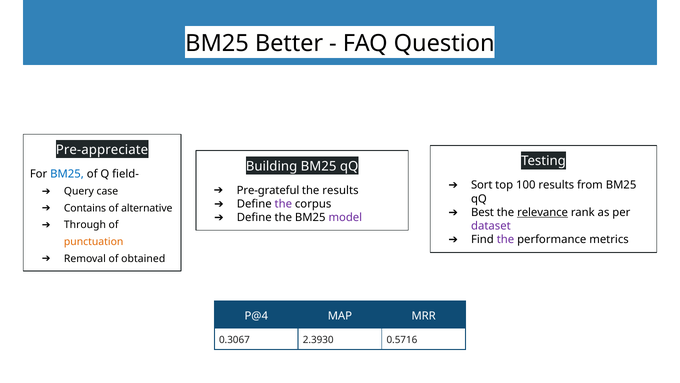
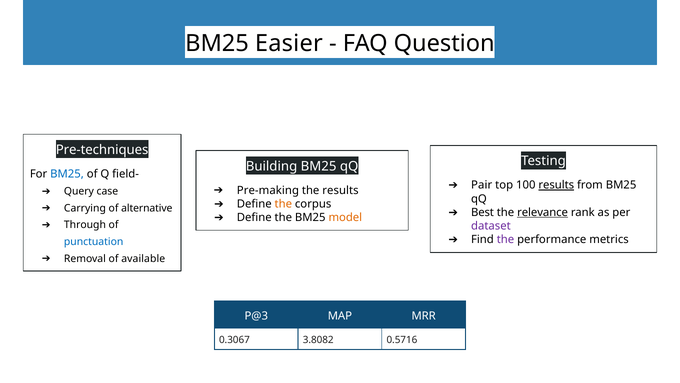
Better: Better -> Easier
Pre-appreciate: Pre-appreciate -> Pre-techniques
Sort: Sort -> Pair
results at (556, 185) underline: none -> present
Pre-grateful: Pre-grateful -> Pre-making
the at (283, 204) colour: purple -> orange
Contains: Contains -> Carrying
model colour: purple -> orange
punctuation colour: orange -> blue
obtained: obtained -> available
P@4: P@4 -> P@3
2.3930: 2.3930 -> 3.8082
